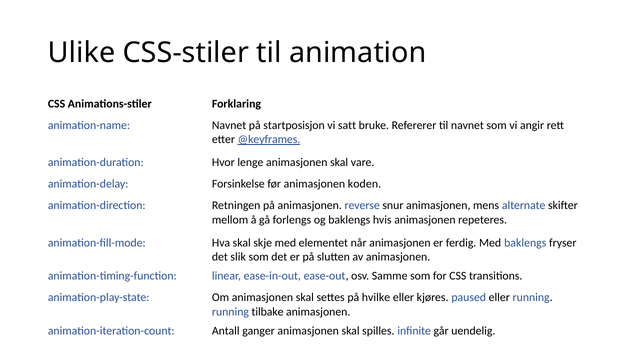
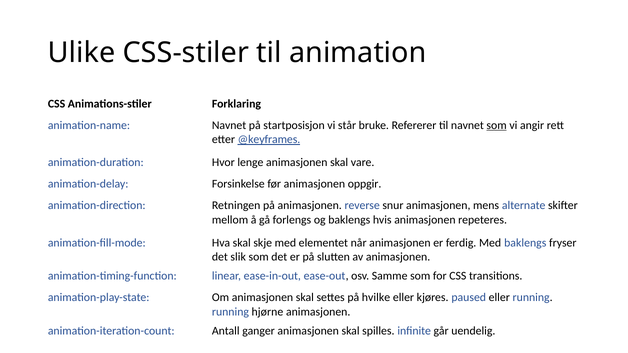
satt: satt -> står
som at (497, 125) underline: none -> present
koden: koden -> oppgir
tilbake: tilbake -> hjørne
